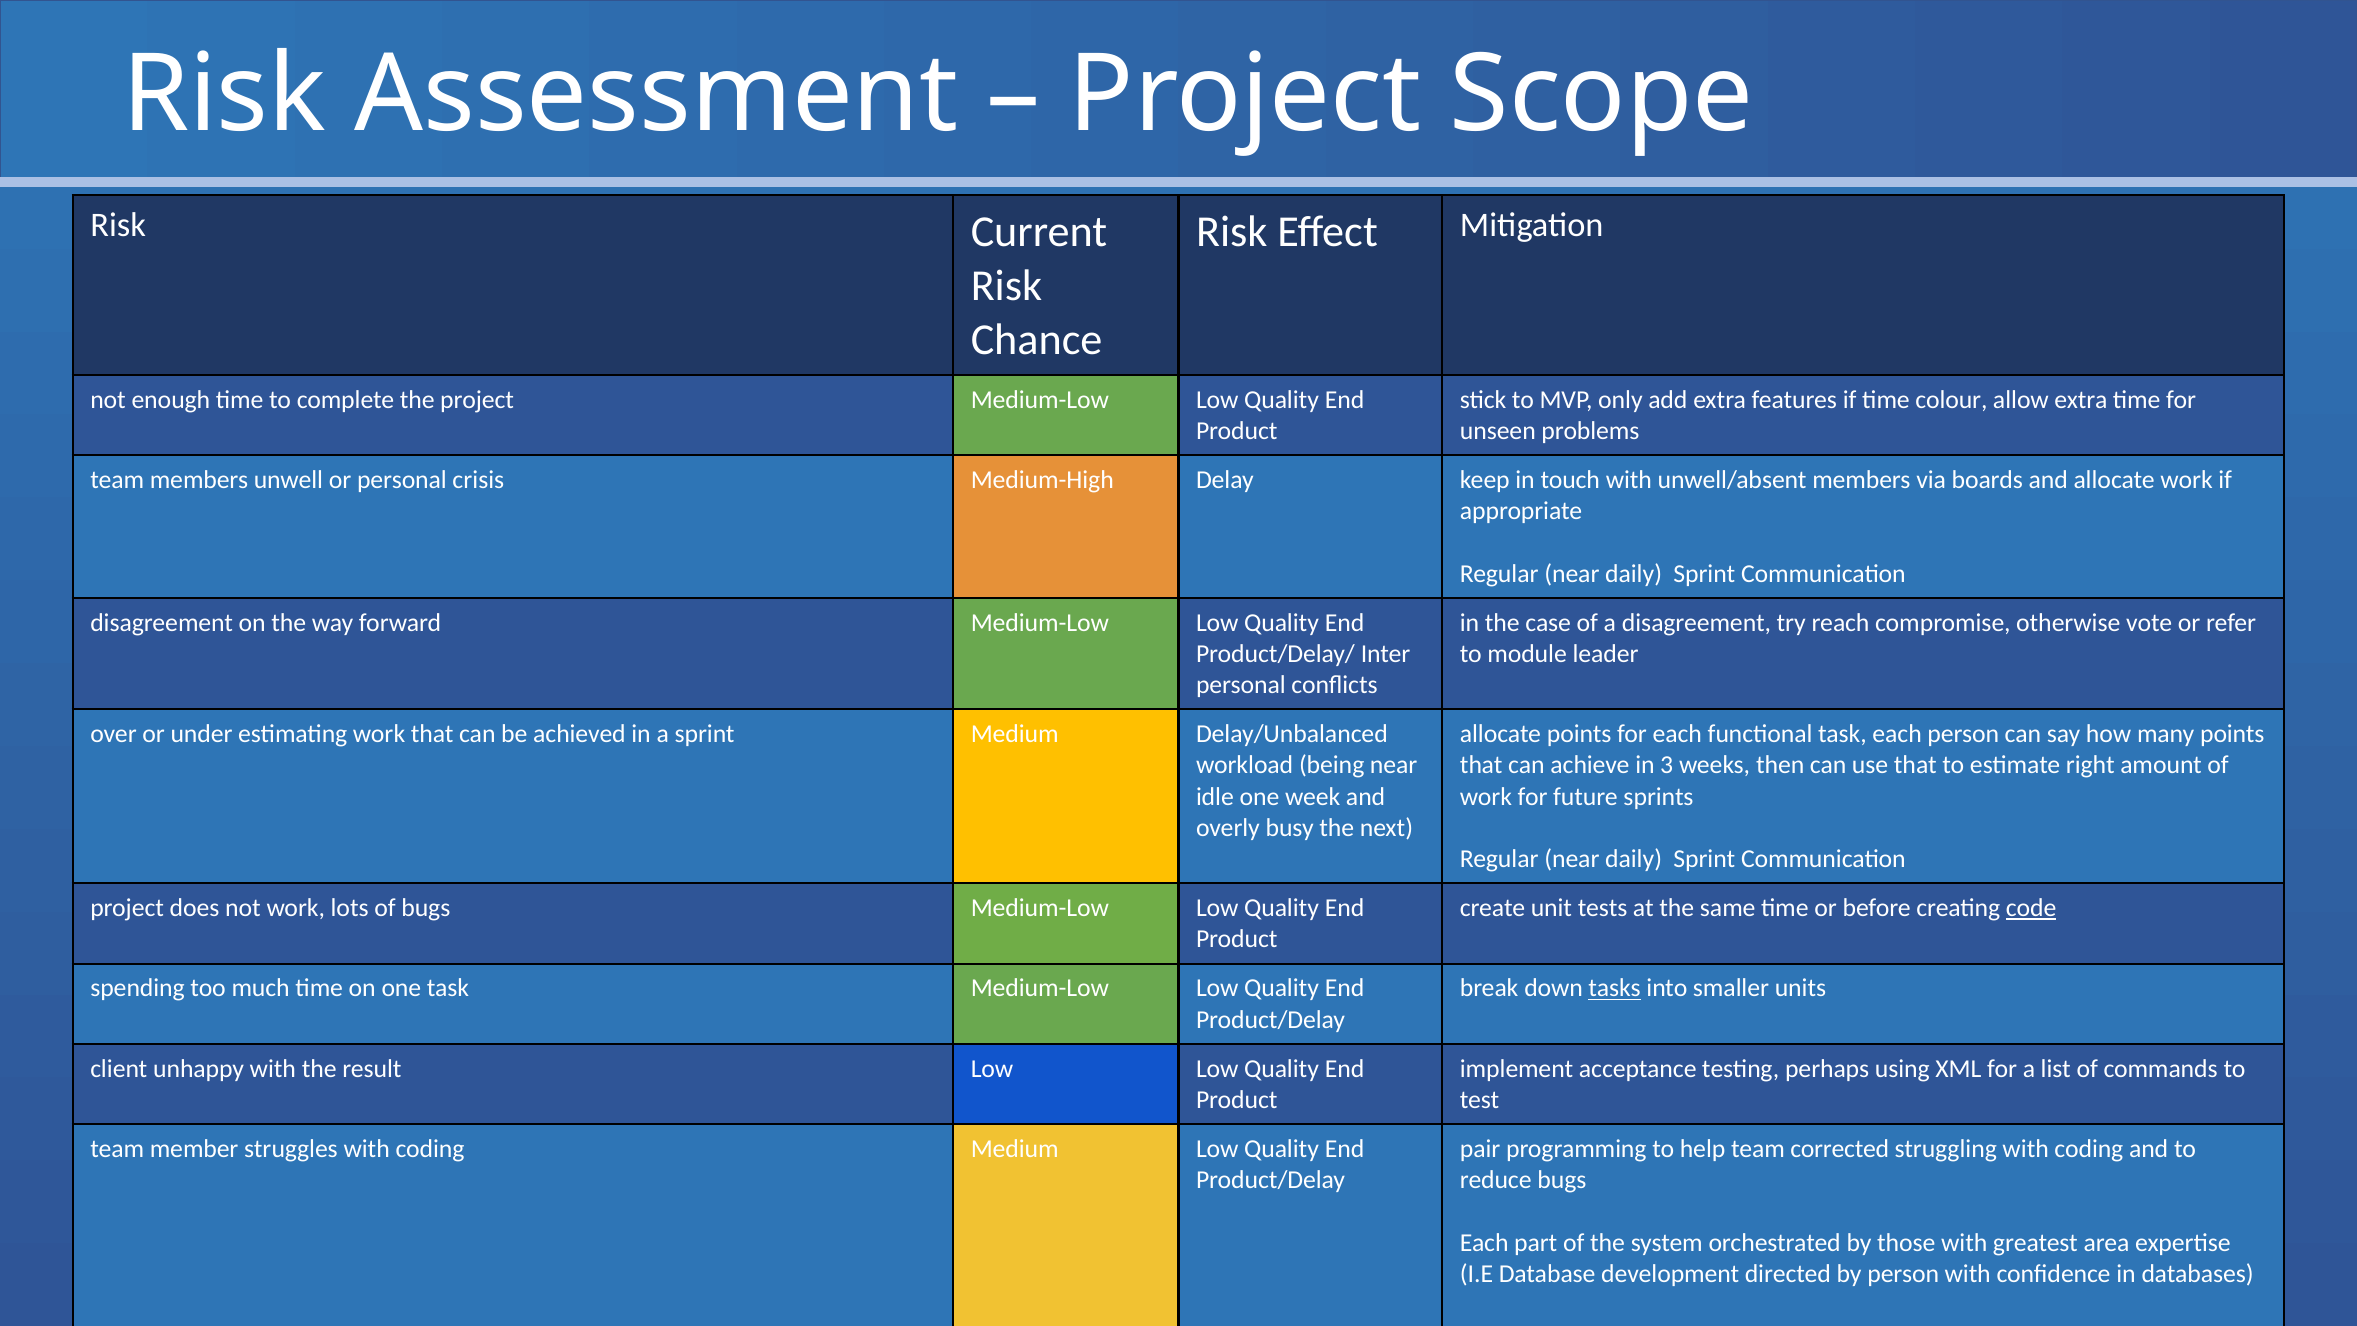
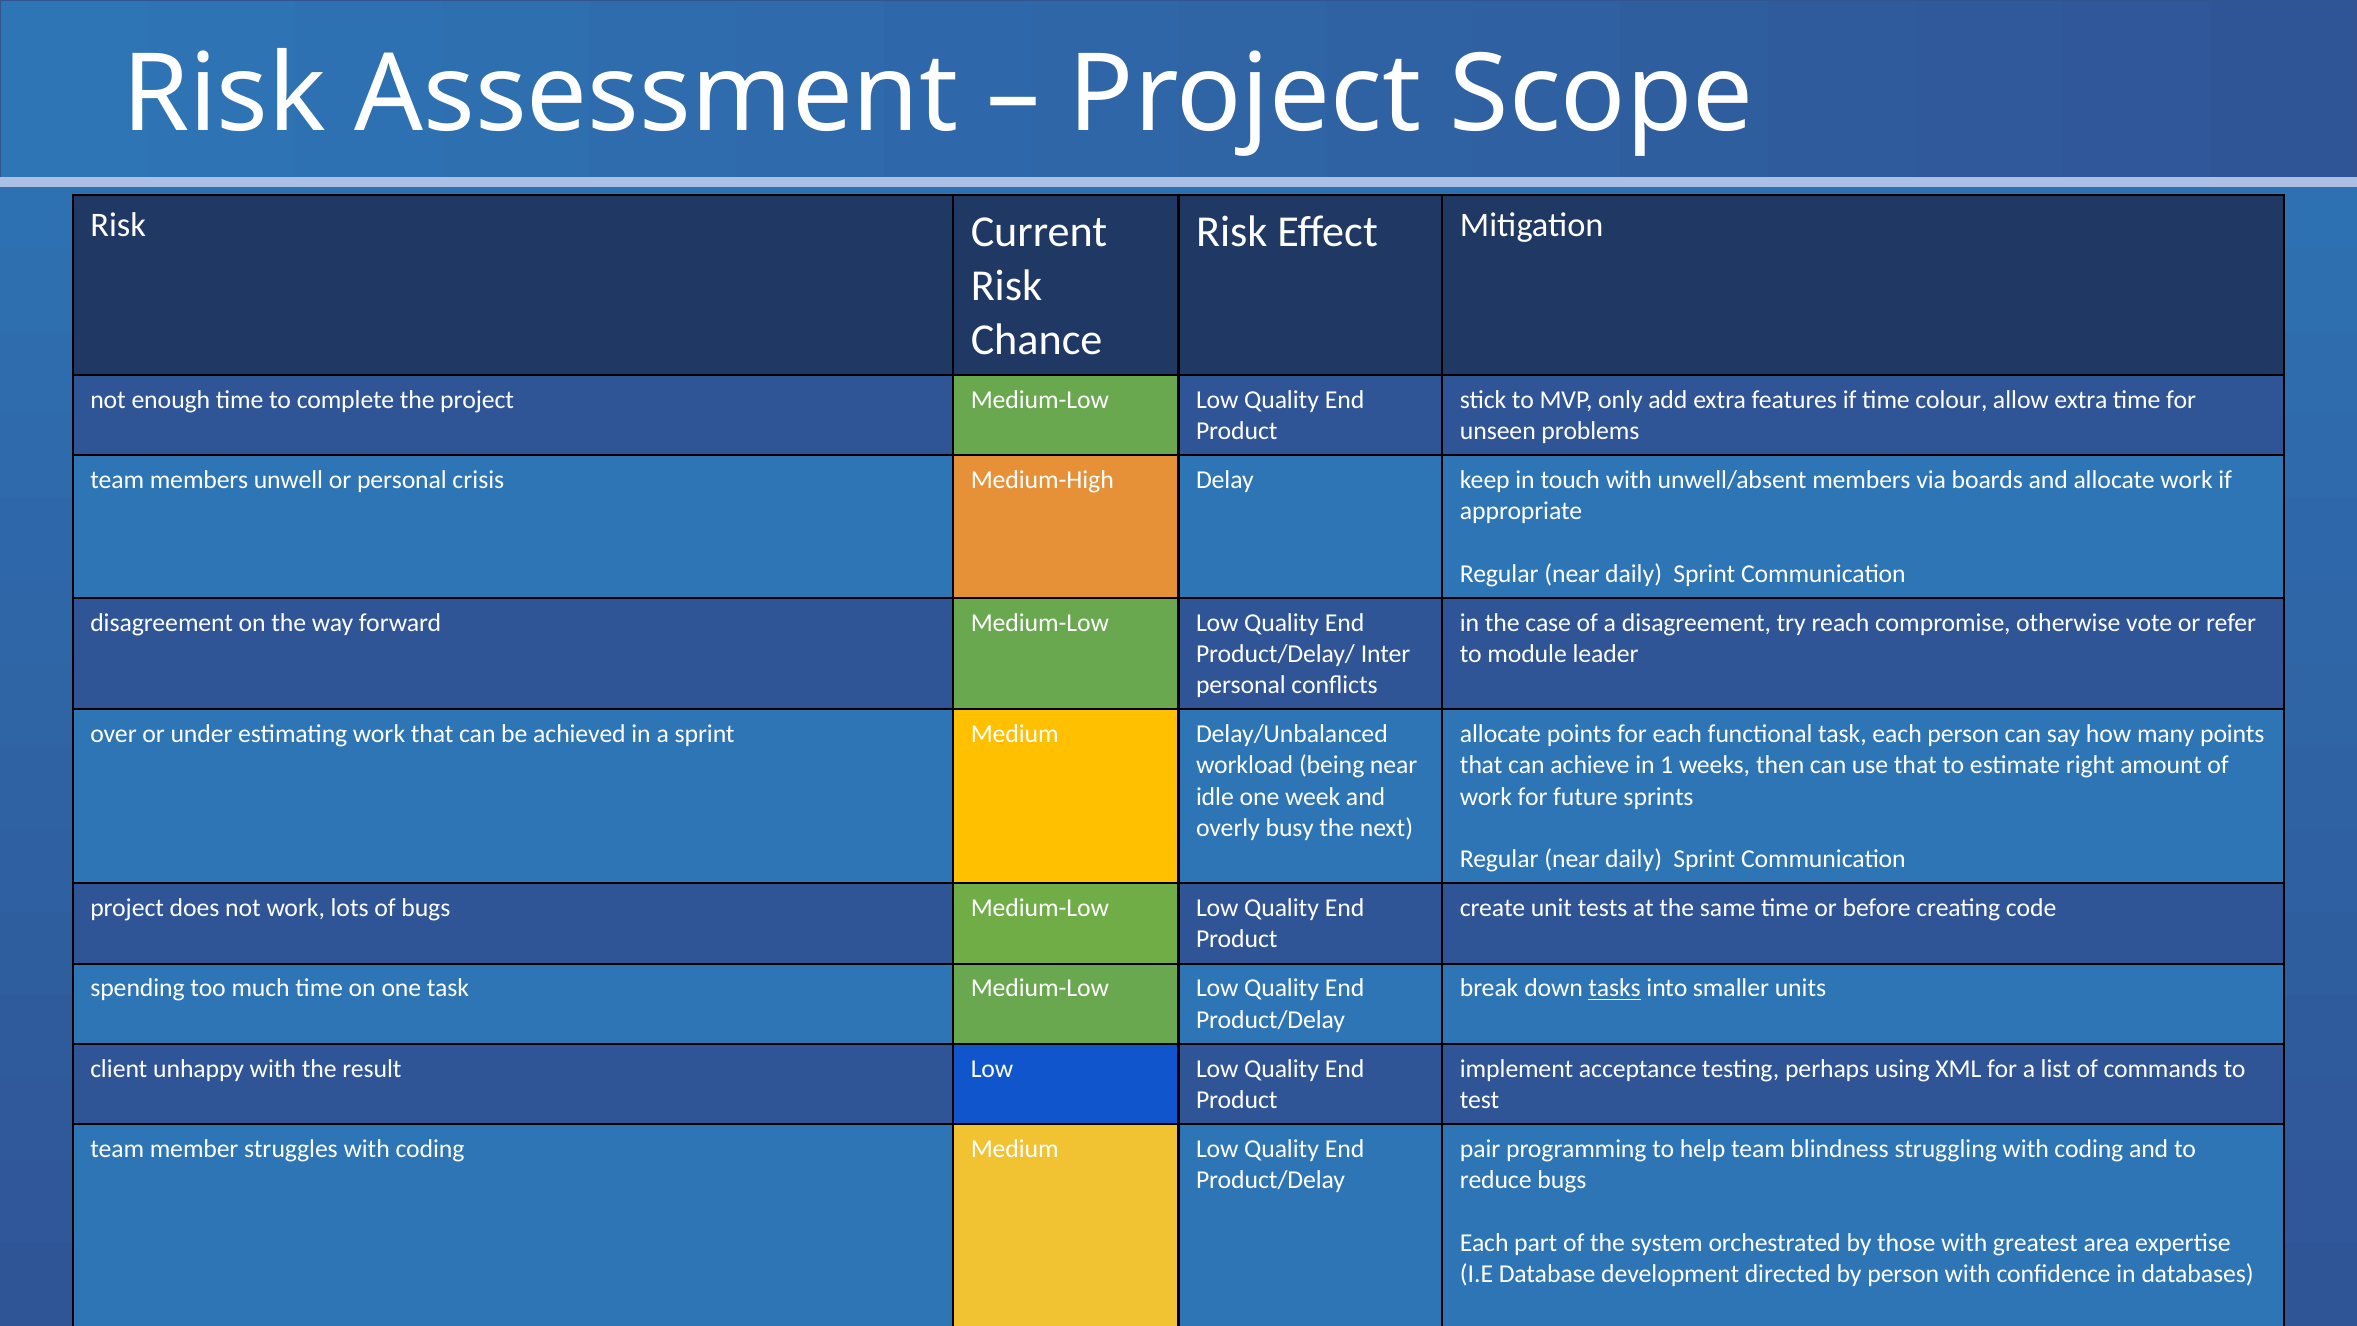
3: 3 -> 1
code underline: present -> none
corrected: corrected -> blindness
